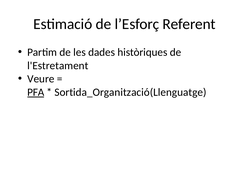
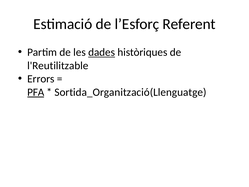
dades underline: none -> present
l'Estretament: l'Estretament -> l'Reutilitzable
Veure: Veure -> Errors
